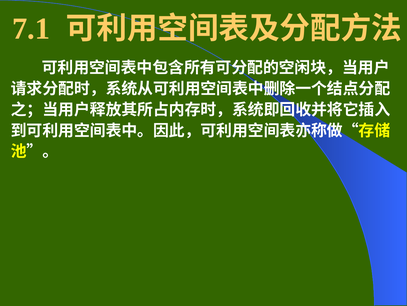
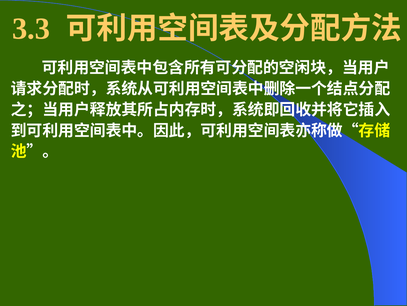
7.1: 7.1 -> 3.3
